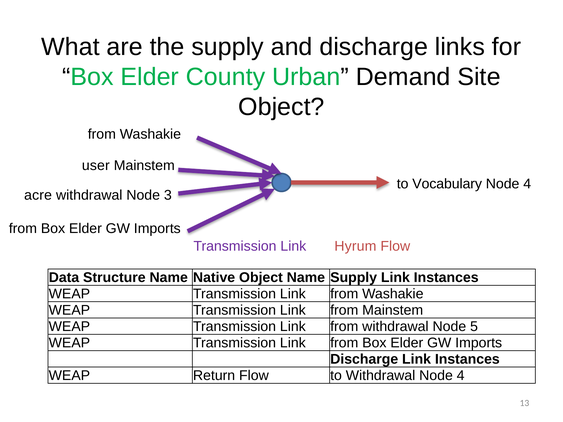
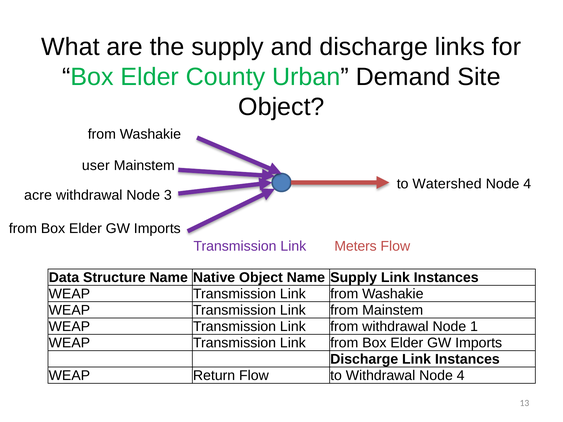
Vocabulary: Vocabulary -> Watershed
Hyrum: Hyrum -> Meters
5: 5 -> 1
